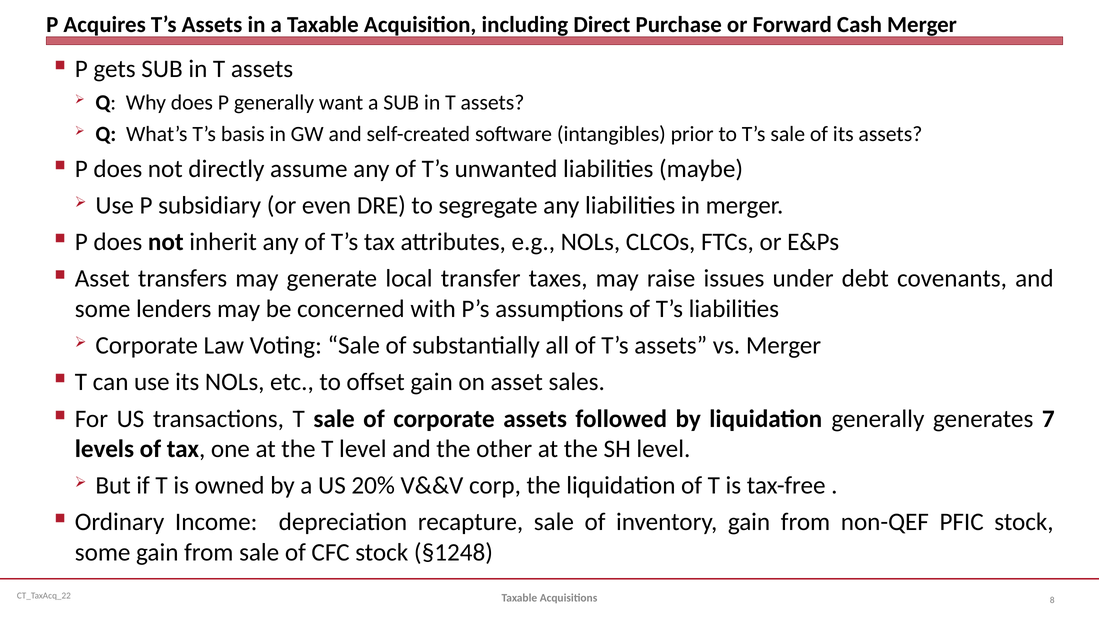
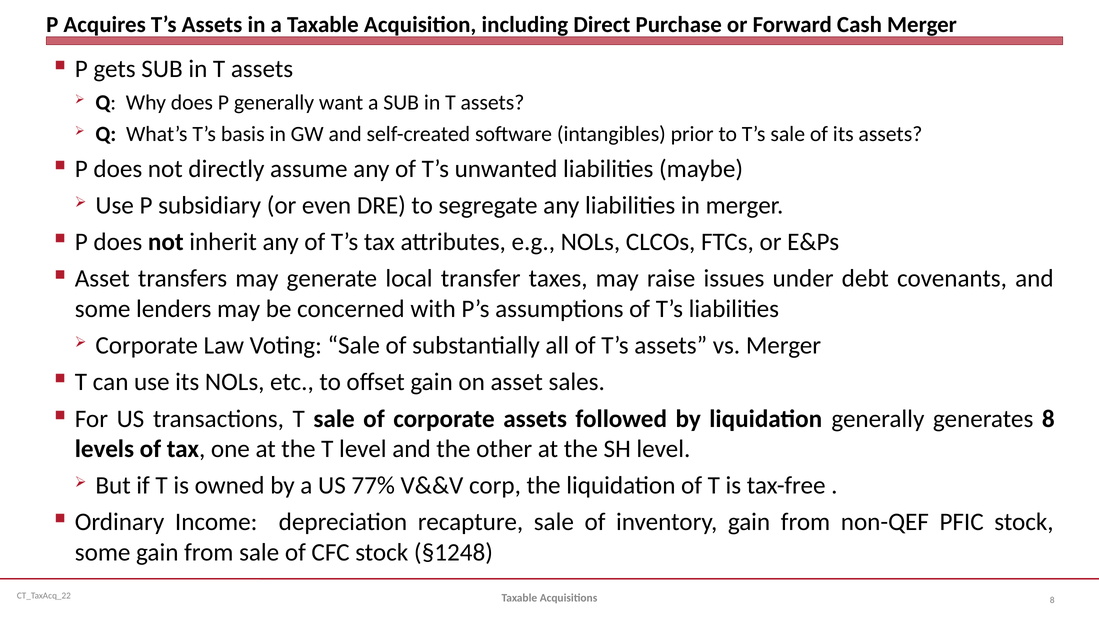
generates 7: 7 -> 8
20%: 20% -> 77%
